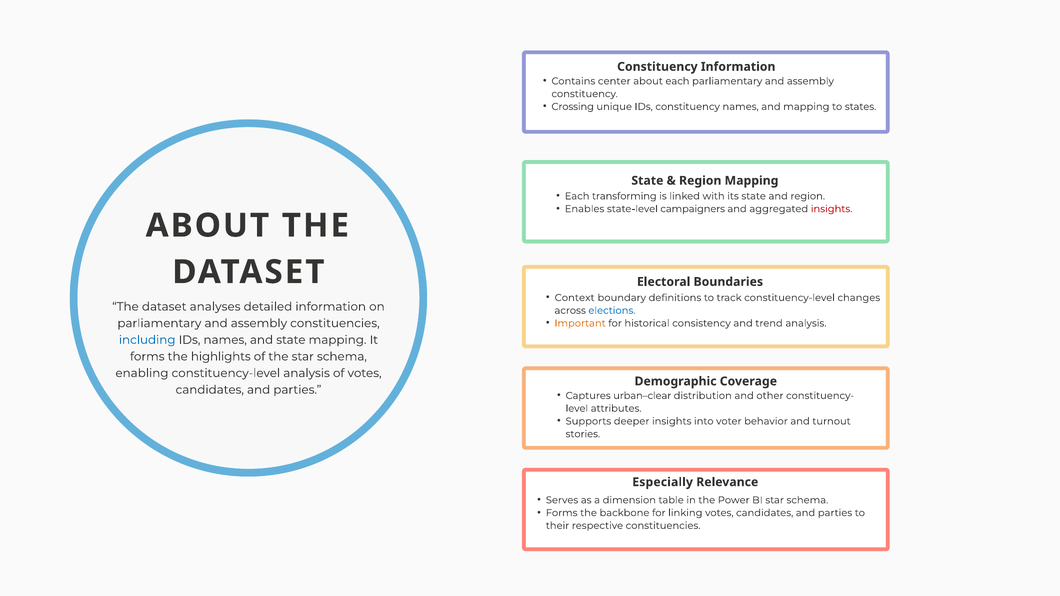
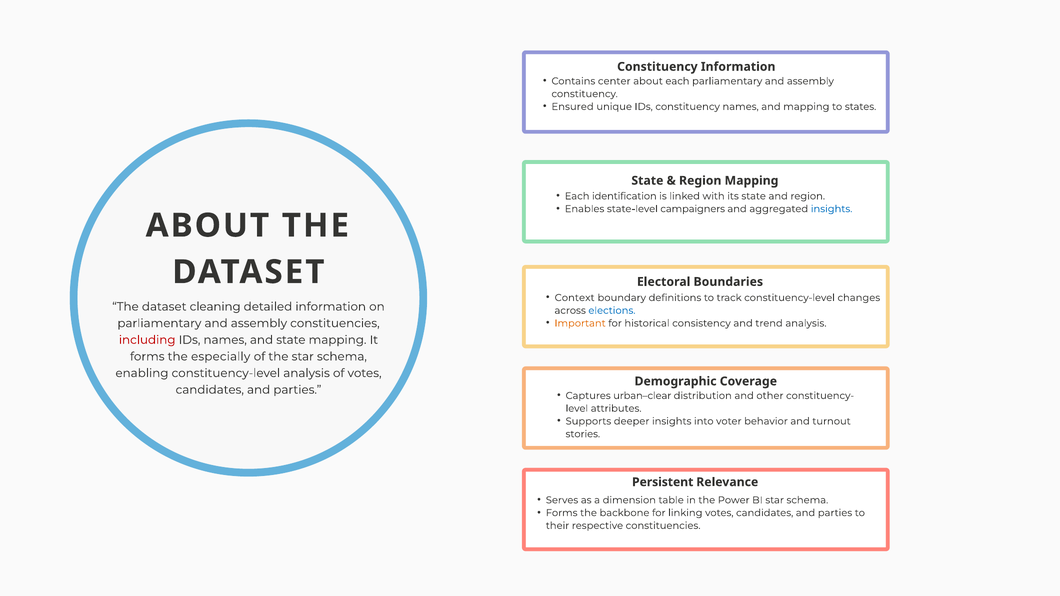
Crossing: Crossing -> Ensured
transforming: transforming -> identification
insights at (832, 209) colour: red -> blue
analyses: analyses -> cleaning
including colour: blue -> red
highlights: highlights -> especially
Especially: Especially -> Persistent
